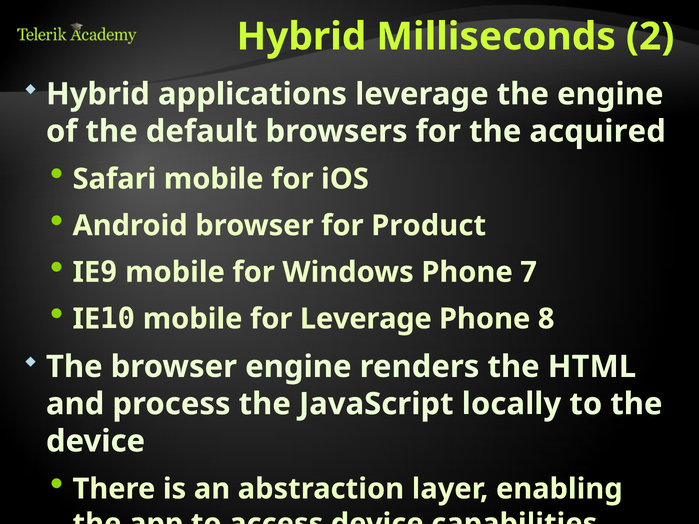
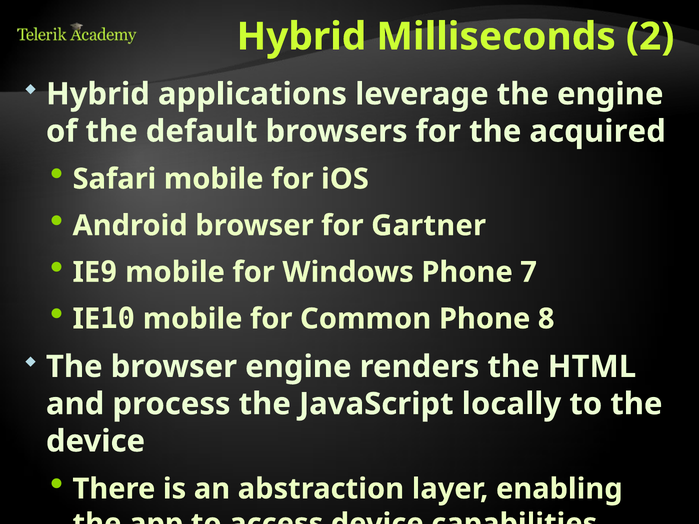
Product: Product -> Gartner
for Leverage: Leverage -> Common
